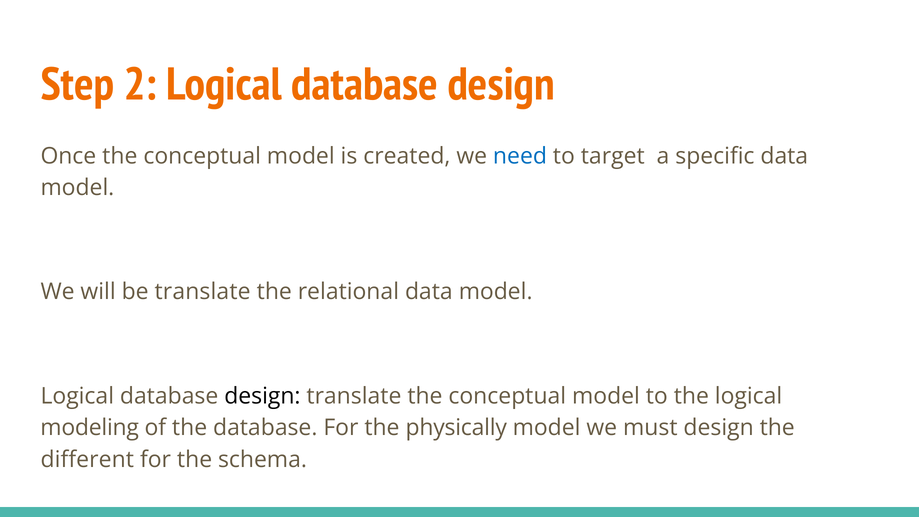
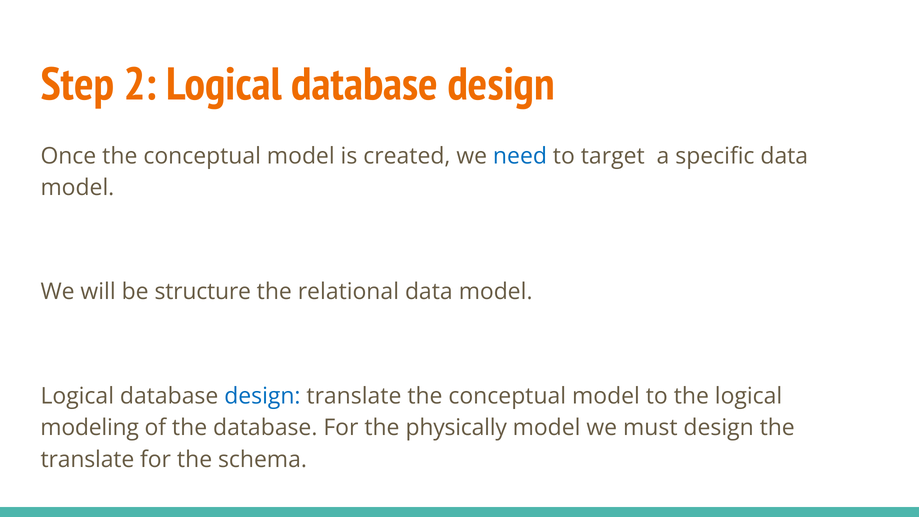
be translate: translate -> structure
design at (262, 396) colour: black -> blue
different at (87, 459): different -> translate
